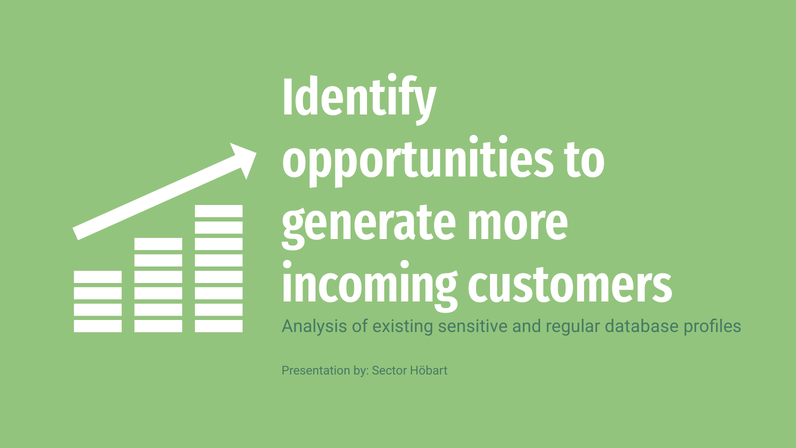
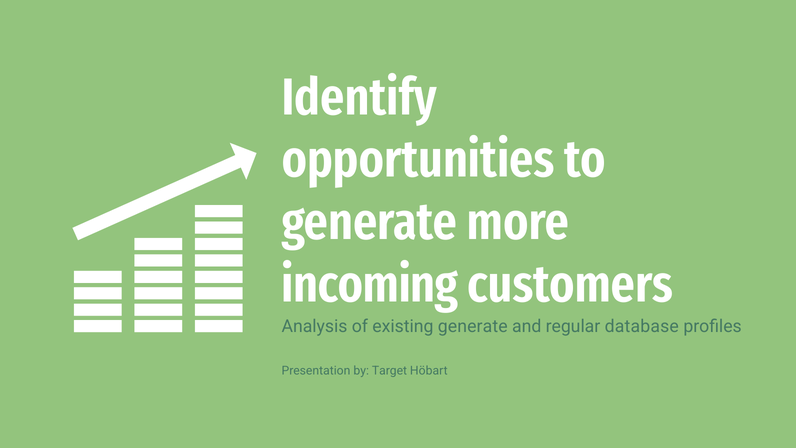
existing sensitive: sensitive -> generate
Sector: Sector -> Target
